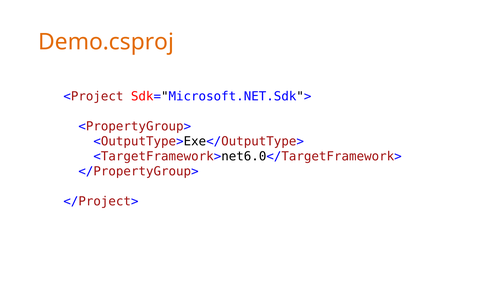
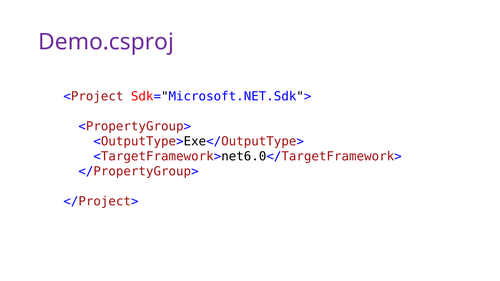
Demo.csproj colour: orange -> purple
